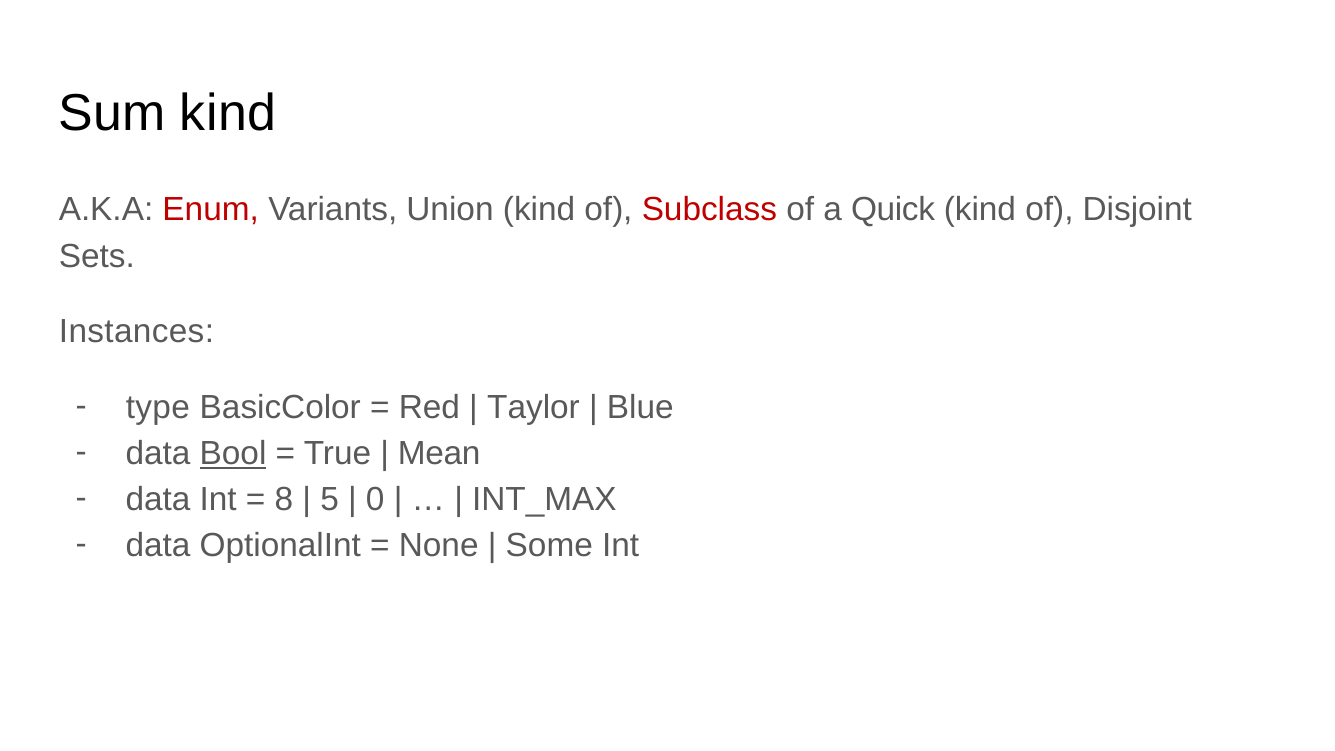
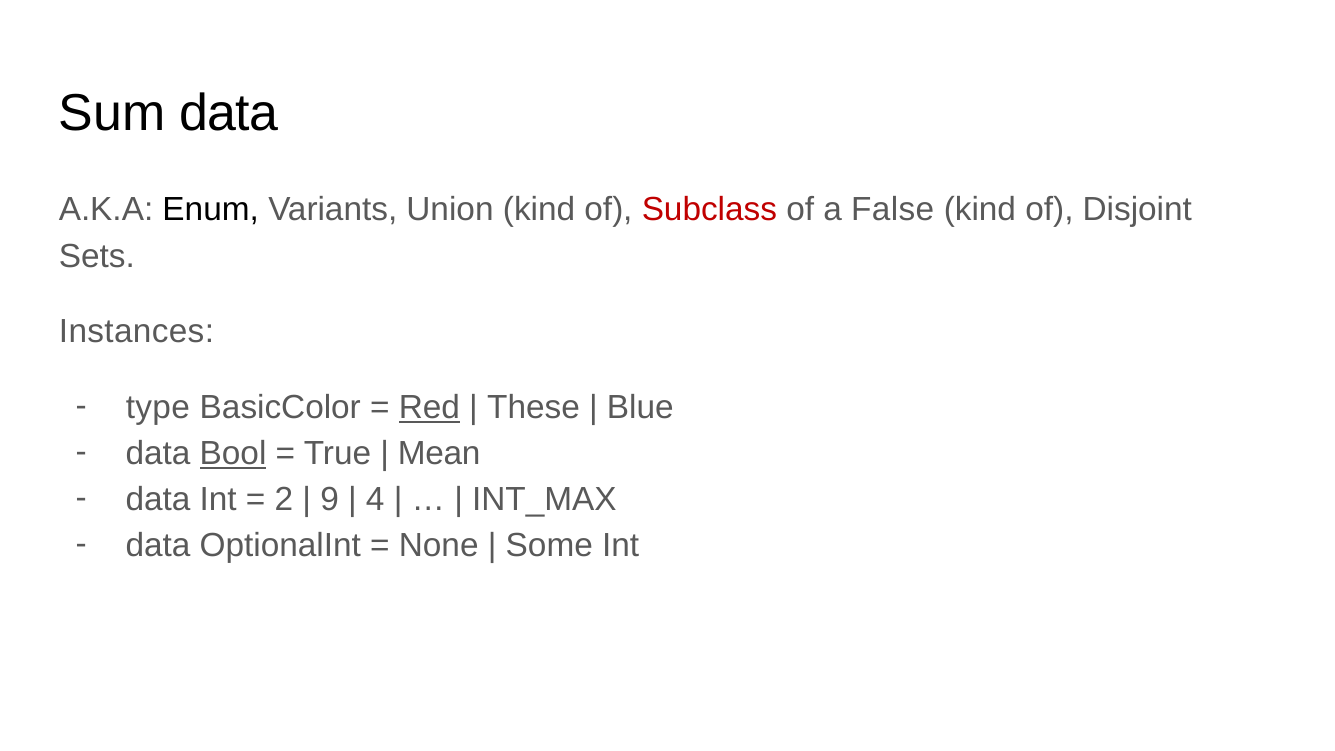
Sum kind: kind -> data
Enum colour: red -> black
Quick: Quick -> False
Red underline: none -> present
Taylor: Taylor -> These
8: 8 -> 2
5: 5 -> 9
0: 0 -> 4
